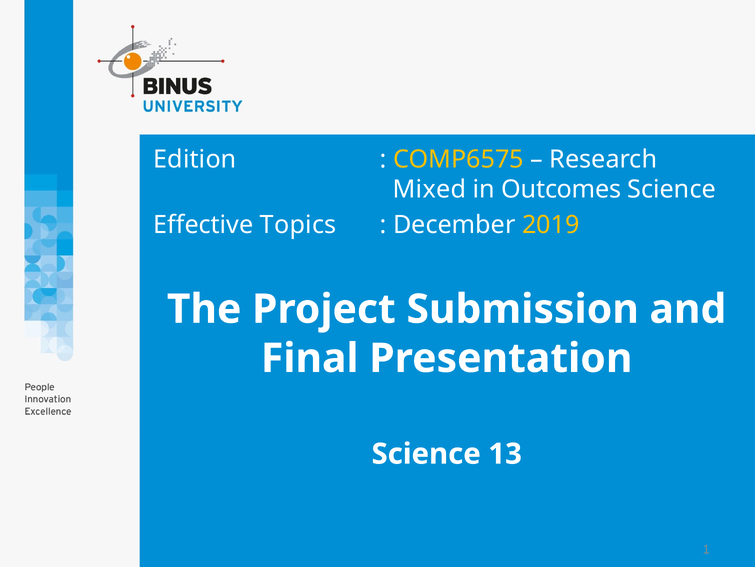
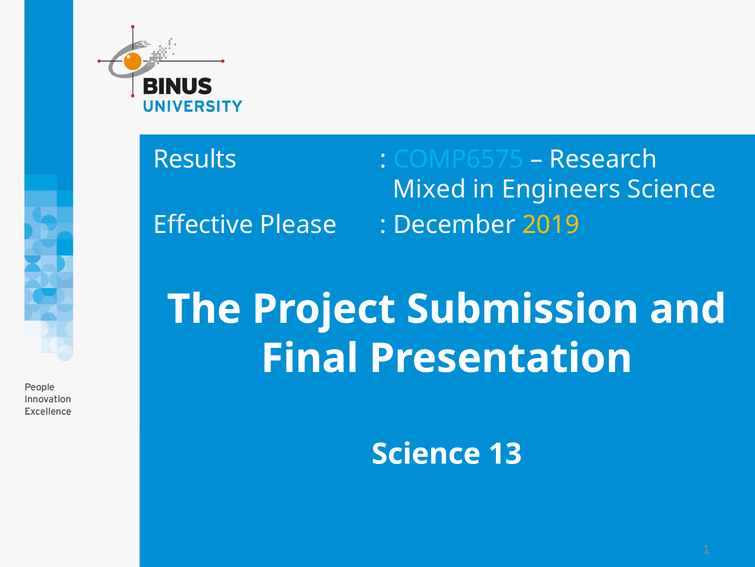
Edition: Edition -> Results
COMP6575 colour: yellow -> light blue
Outcomes: Outcomes -> Engineers
Topics: Topics -> Please
